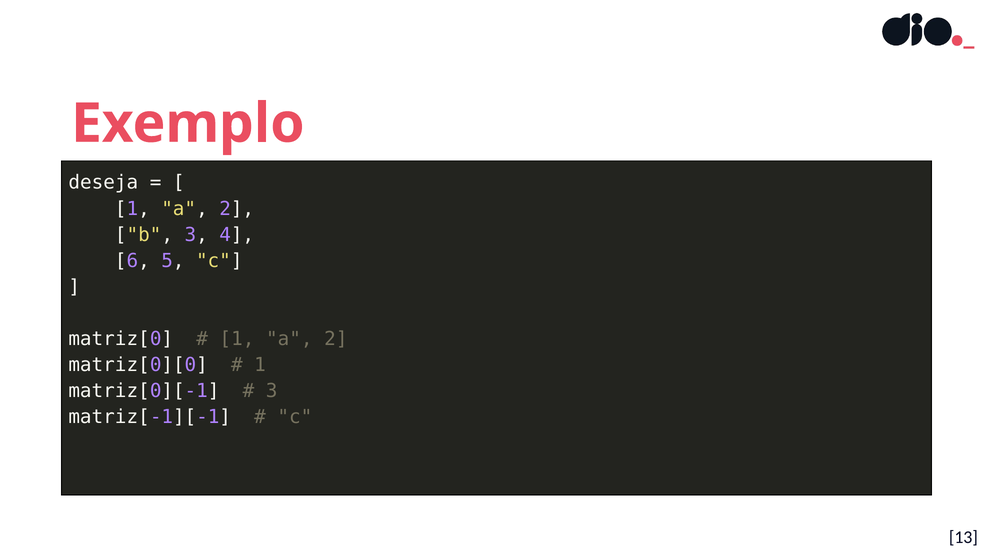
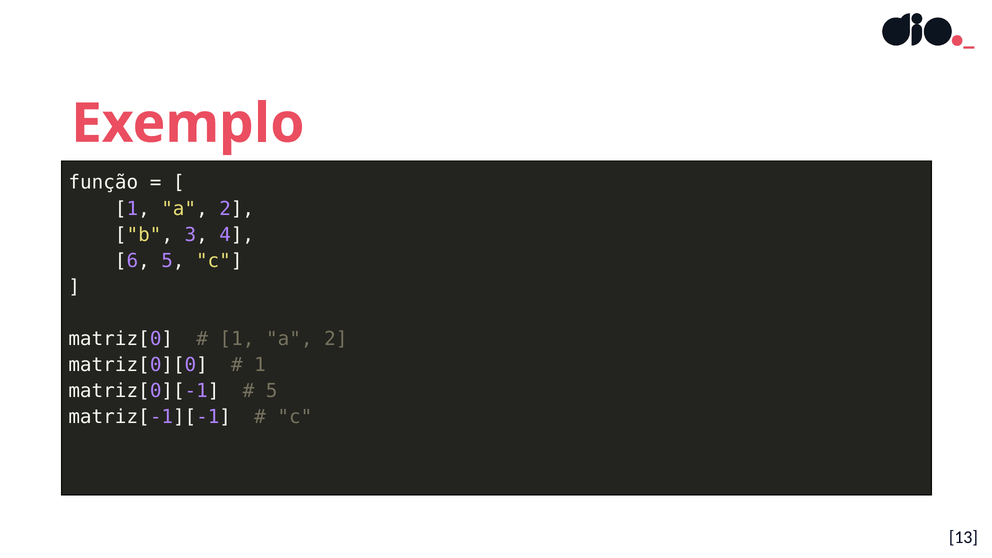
deseja: deseja -> função
3 at (272, 391): 3 -> 5
